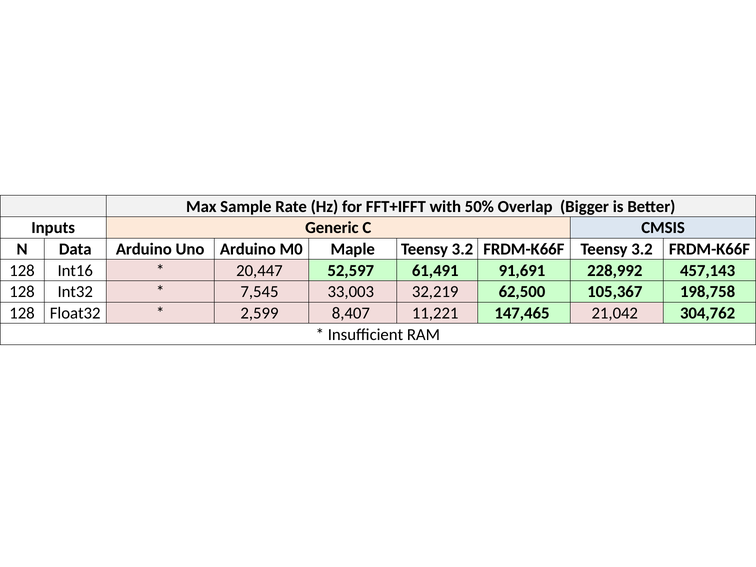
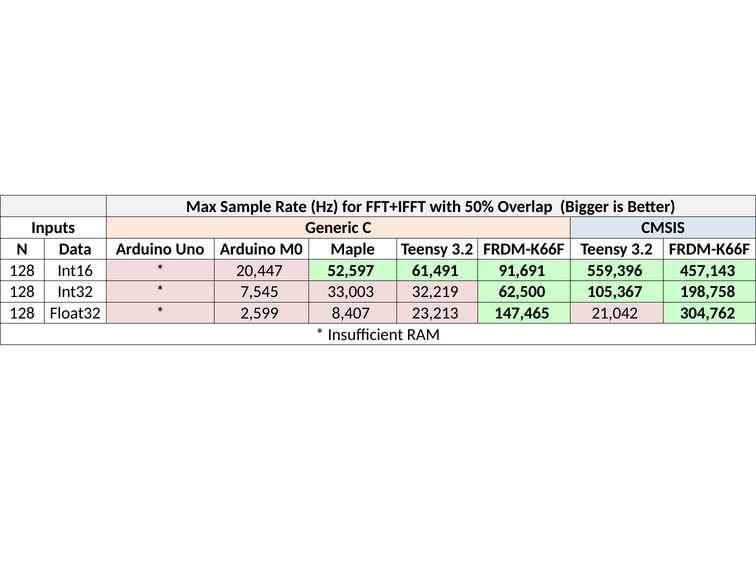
228,992: 228,992 -> 559,396
11,221: 11,221 -> 23,213
